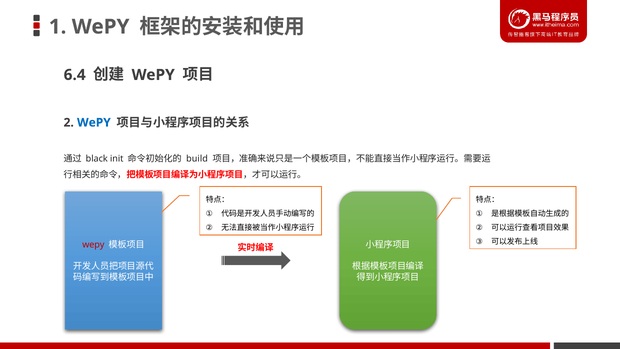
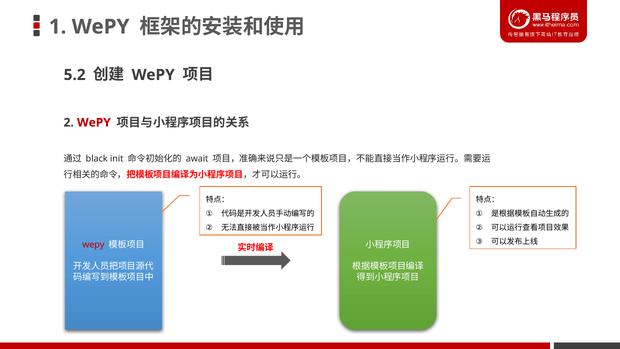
6.4: 6.4 -> 5.2
WePY at (94, 122) colour: blue -> red
build: build -> await
